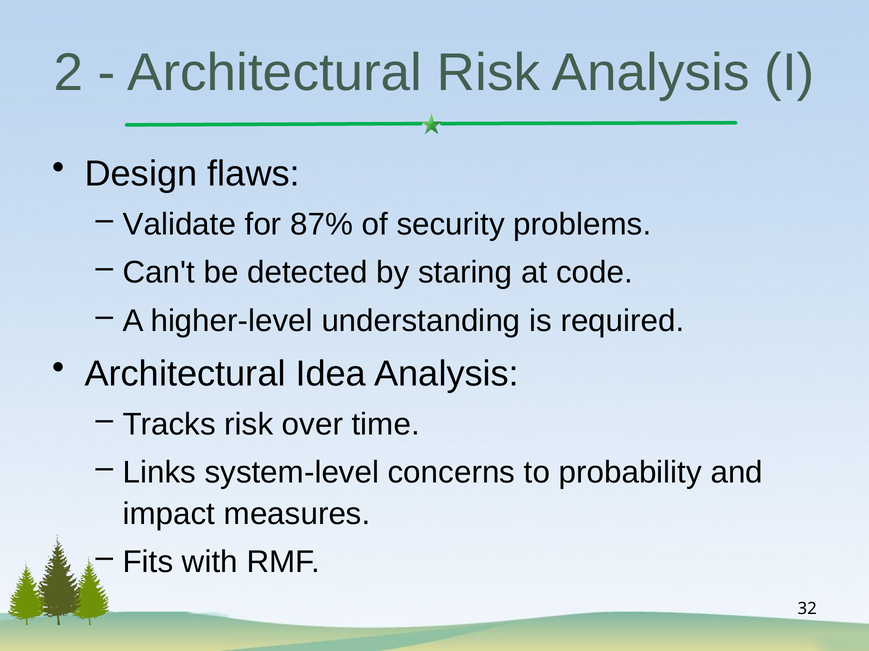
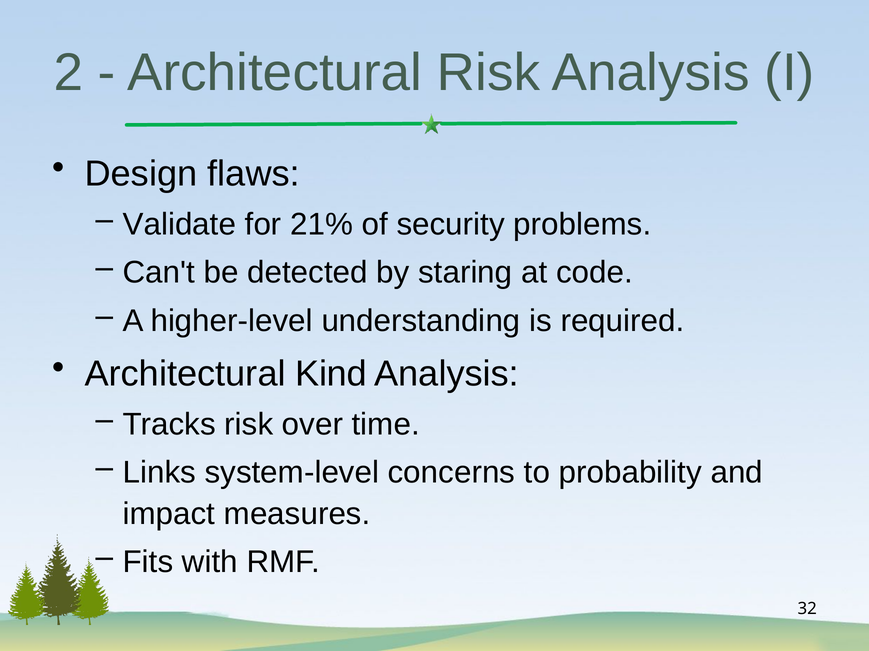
87%: 87% -> 21%
Idea: Idea -> Kind
